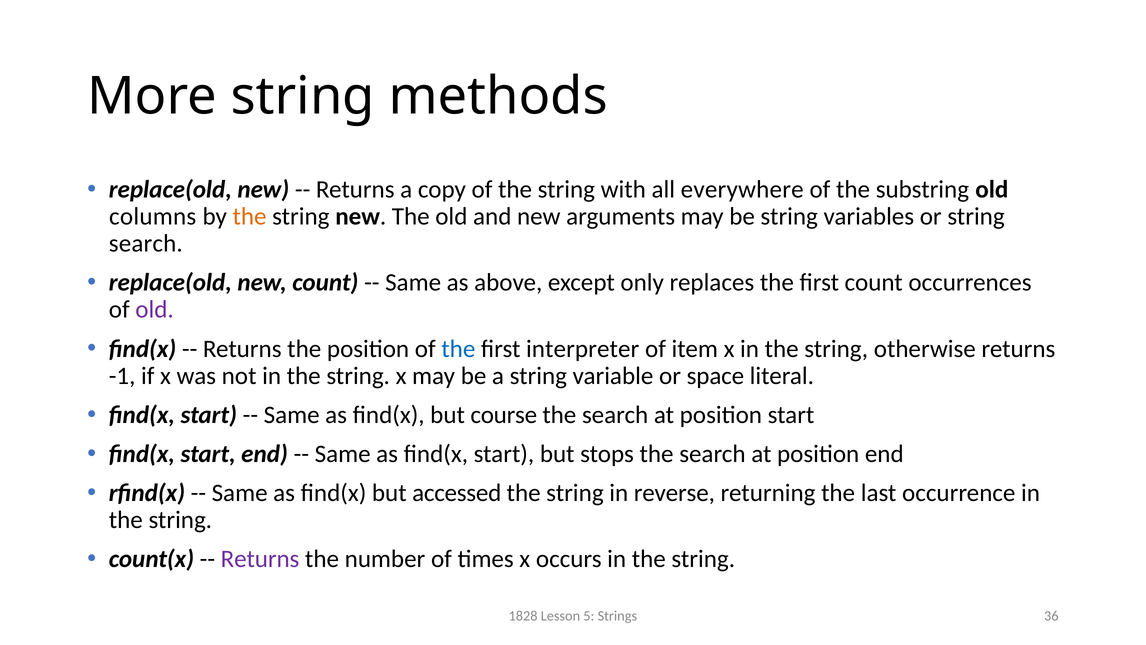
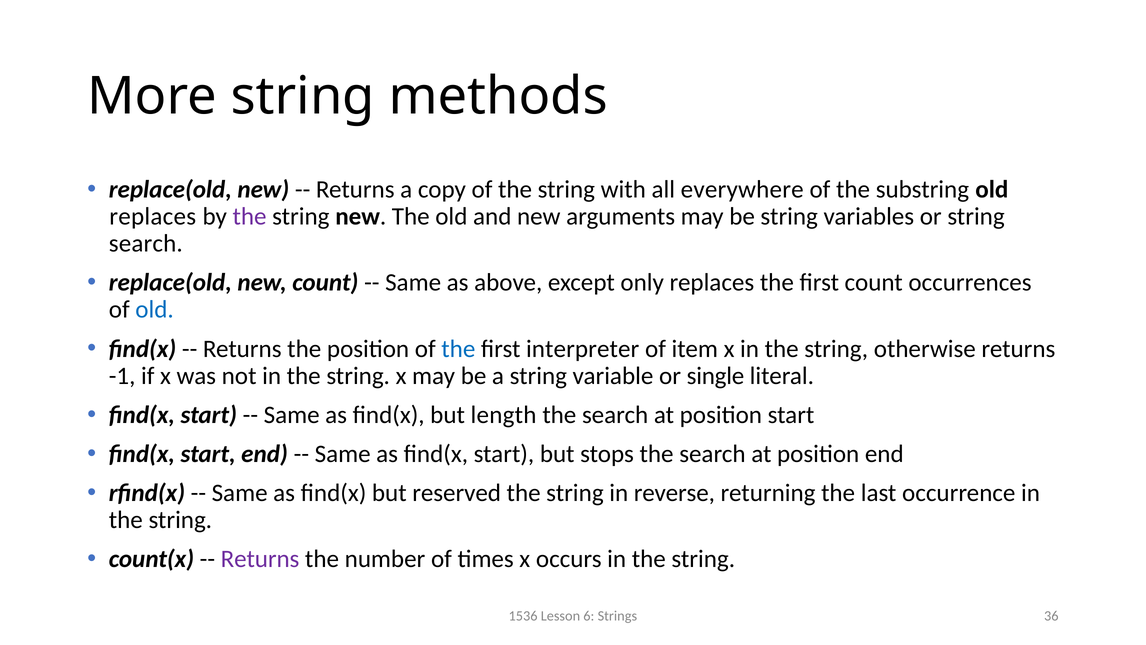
columns at (153, 216): columns -> replaces
the at (250, 216) colour: orange -> purple
old at (155, 310) colour: purple -> blue
space: space -> single
course: course -> length
accessed: accessed -> reserved
1828: 1828 -> 1536
5: 5 -> 6
